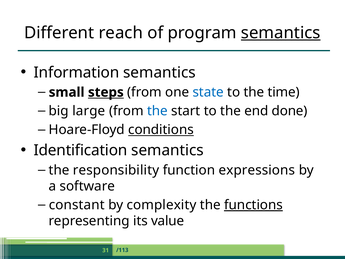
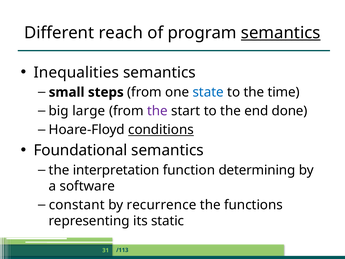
Information: Information -> Inequalities
steps underline: present -> none
the at (157, 111) colour: blue -> purple
Identification: Identification -> Foundational
responsibility: responsibility -> interpretation
expressions: expressions -> determining
complexity: complexity -> recurrence
functions underline: present -> none
value: value -> static
